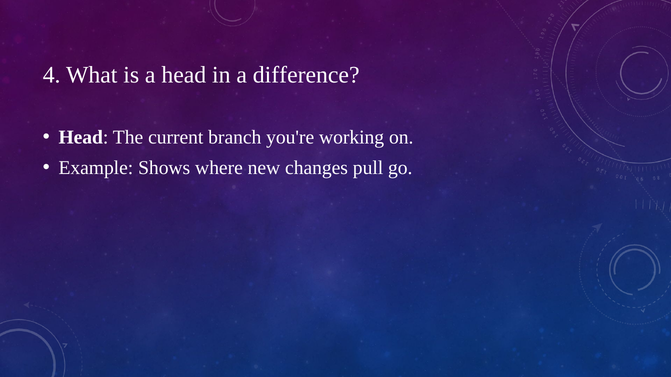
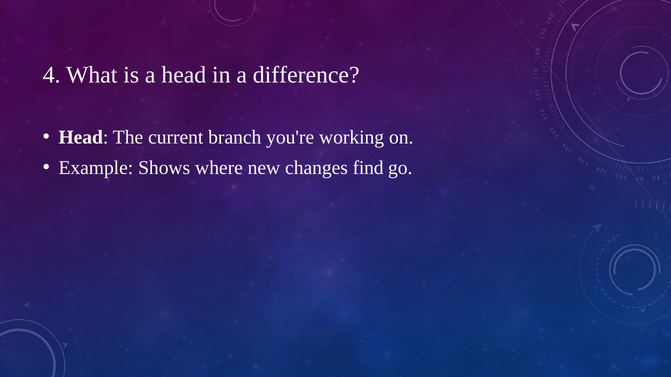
pull: pull -> find
